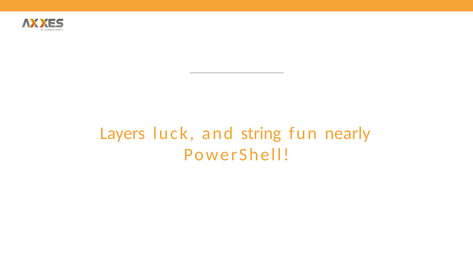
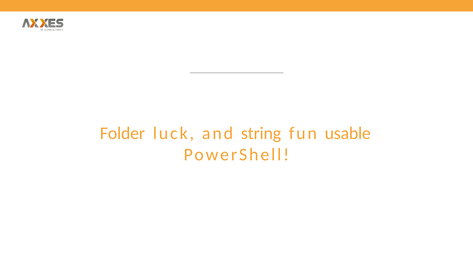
Layers: Layers -> Folder
nearly: nearly -> usable
